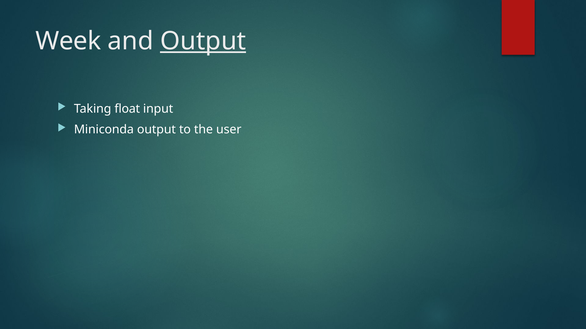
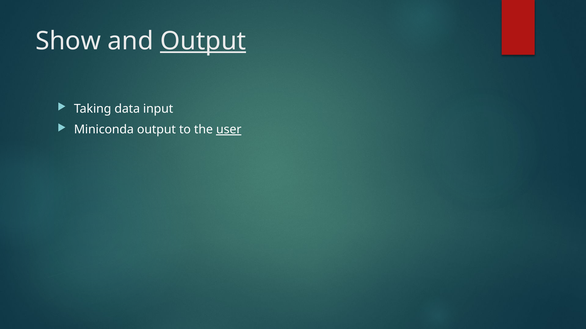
Week: Week -> Show
float: float -> data
user underline: none -> present
